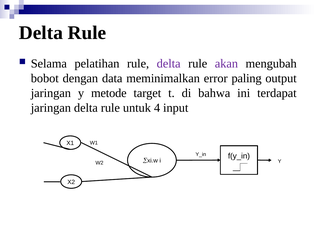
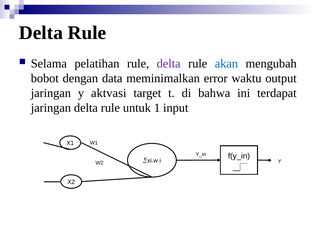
akan colour: purple -> blue
paling: paling -> waktu
metode: metode -> aktvasi
4: 4 -> 1
